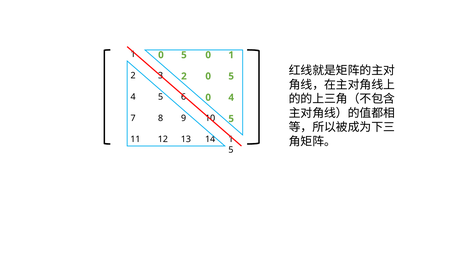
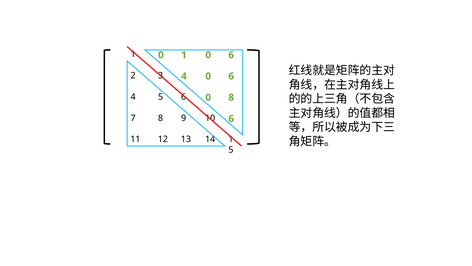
1 0 5: 5 -> 1
1 at (231, 55): 1 -> 6
3 2: 2 -> 4
5 at (231, 76): 5 -> 6
0 4: 4 -> 8
10 5: 5 -> 6
